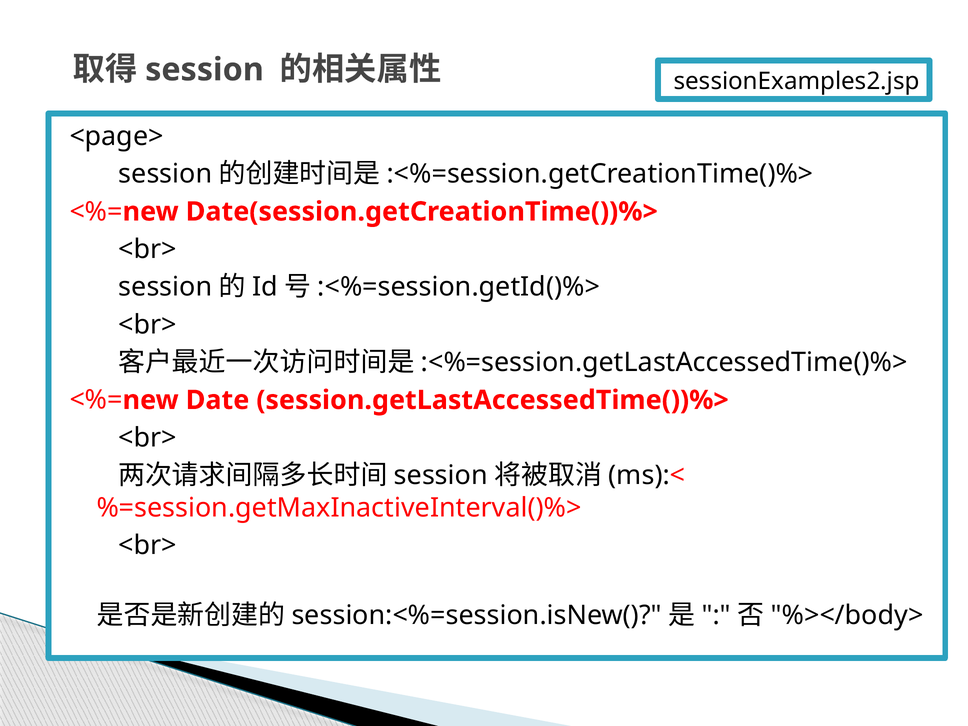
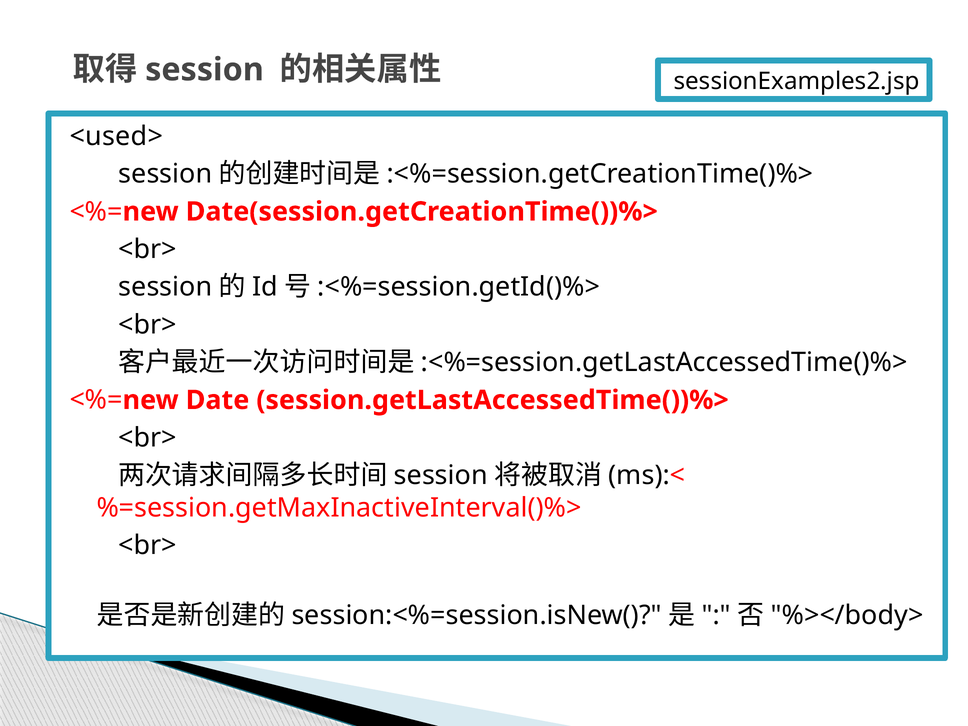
<page>: <page> -> <used>
